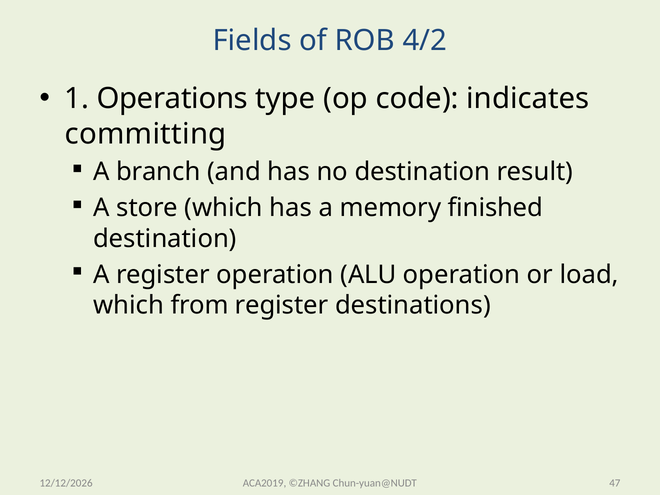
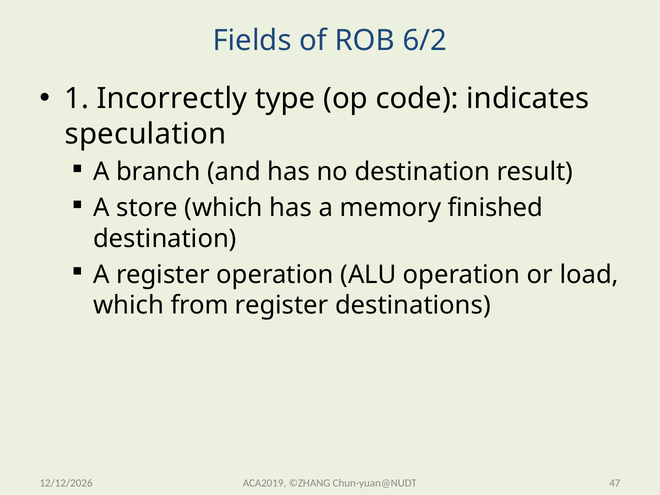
4/2: 4/2 -> 6/2
Operations: Operations -> Incorrectly
committing: committing -> speculation
